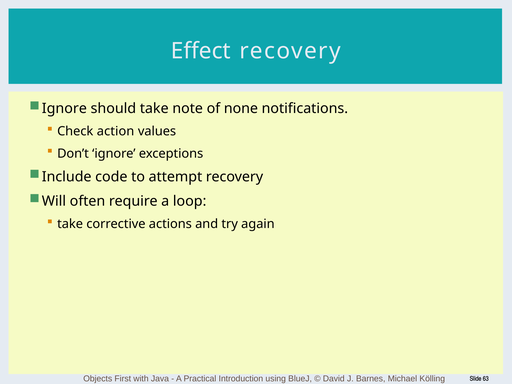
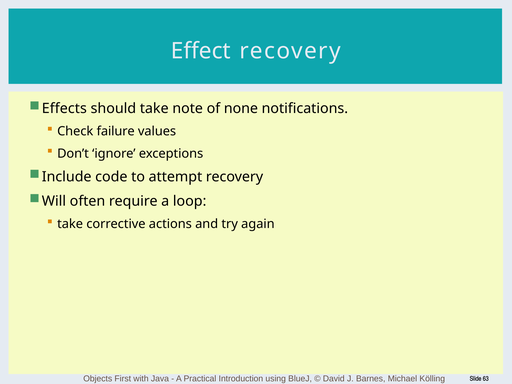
Ignore at (64, 108): Ignore -> Effects
action: action -> failure
